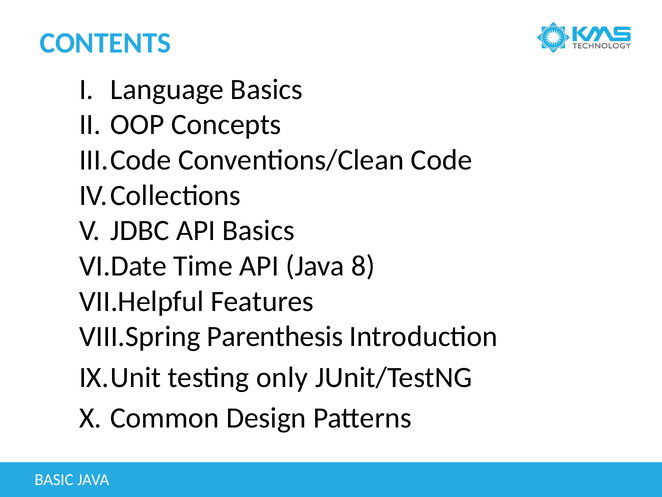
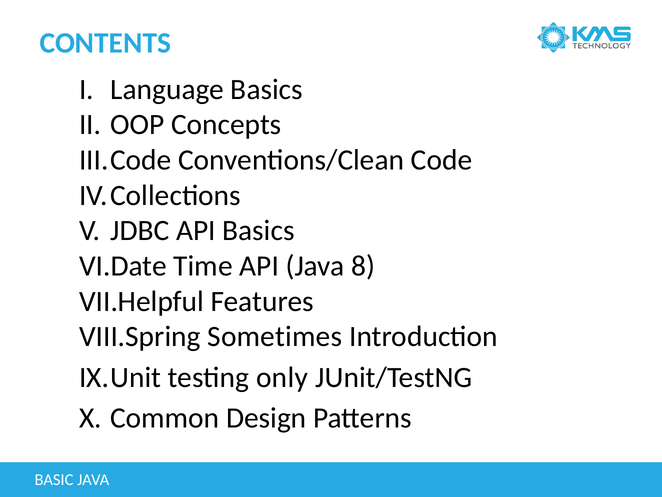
Parenthesis: Parenthesis -> Sometimes
